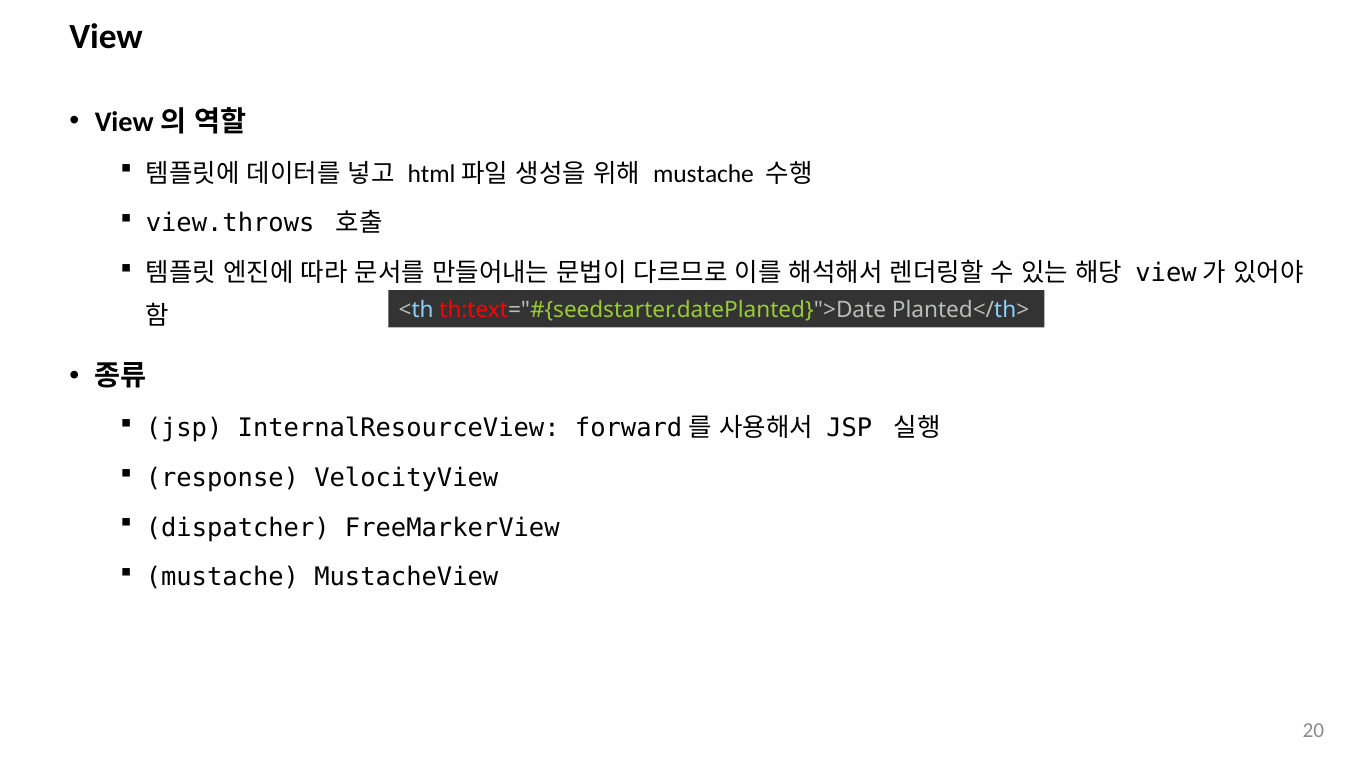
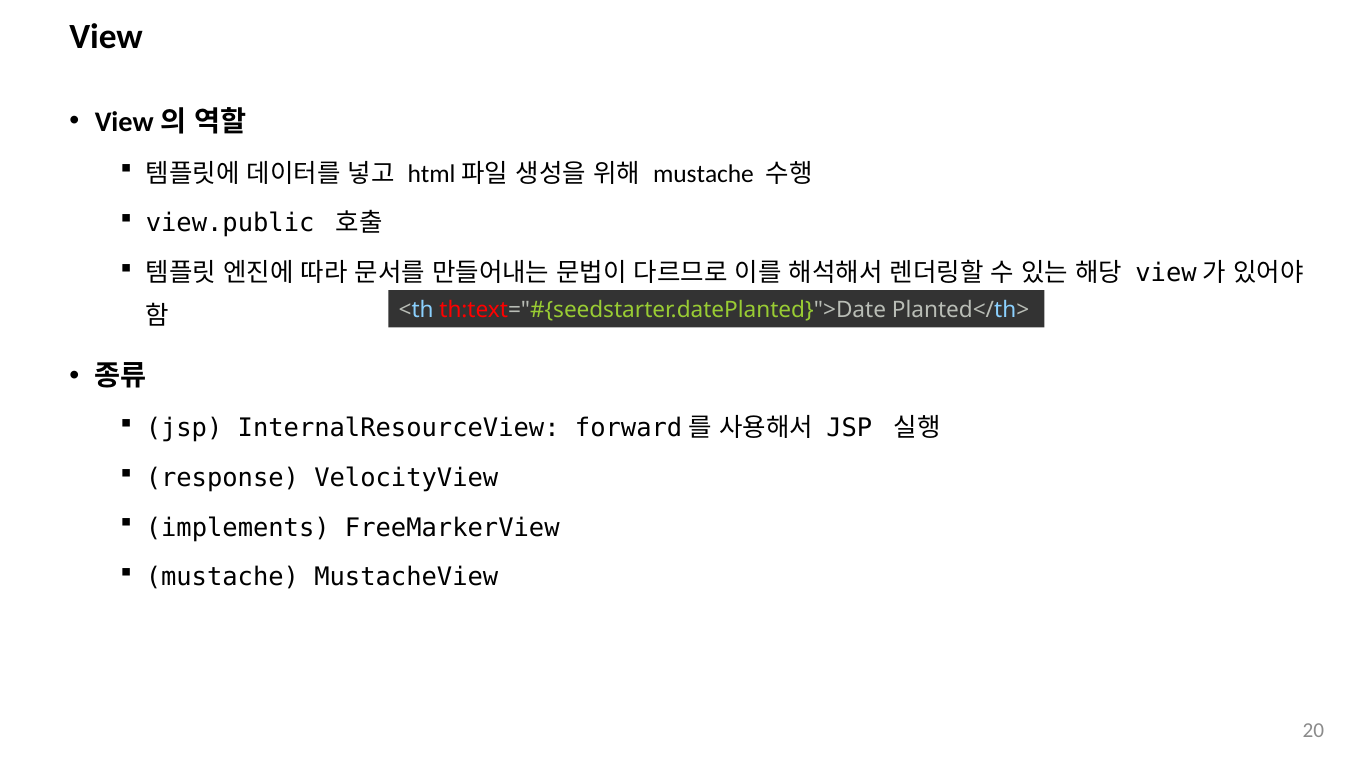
view.throws: view.throws -> view.public
dispatcher: dispatcher -> implements
